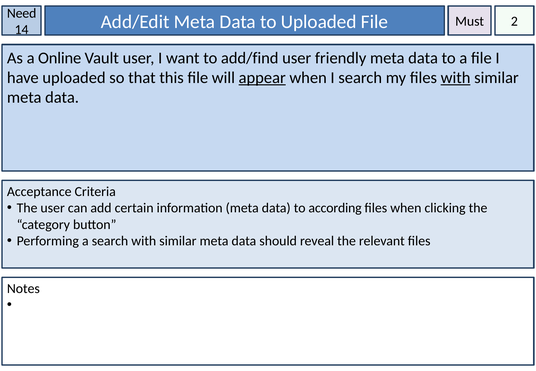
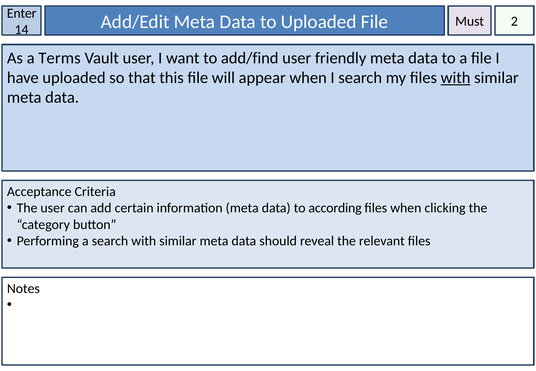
Need: Need -> Enter
Online: Online -> Terms
appear underline: present -> none
